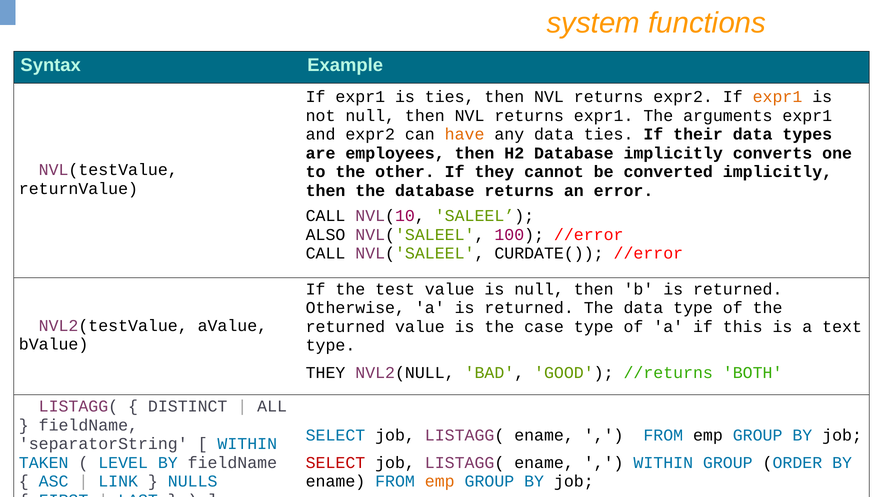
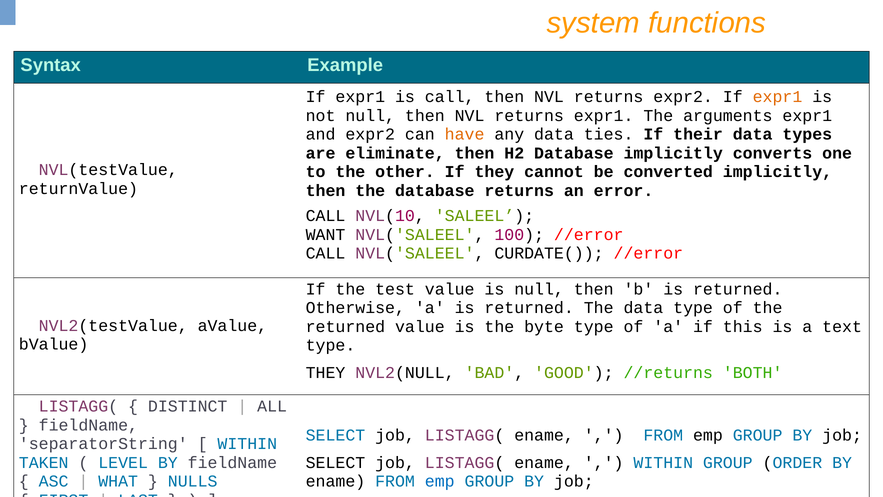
is ties: ties -> call
employees: employees -> eliminate
ALSO: ALSO -> WANT
case: case -> byte
SELECT at (335, 462) colour: red -> black
LINK: LINK -> WHAT
emp at (440, 481) colour: orange -> blue
